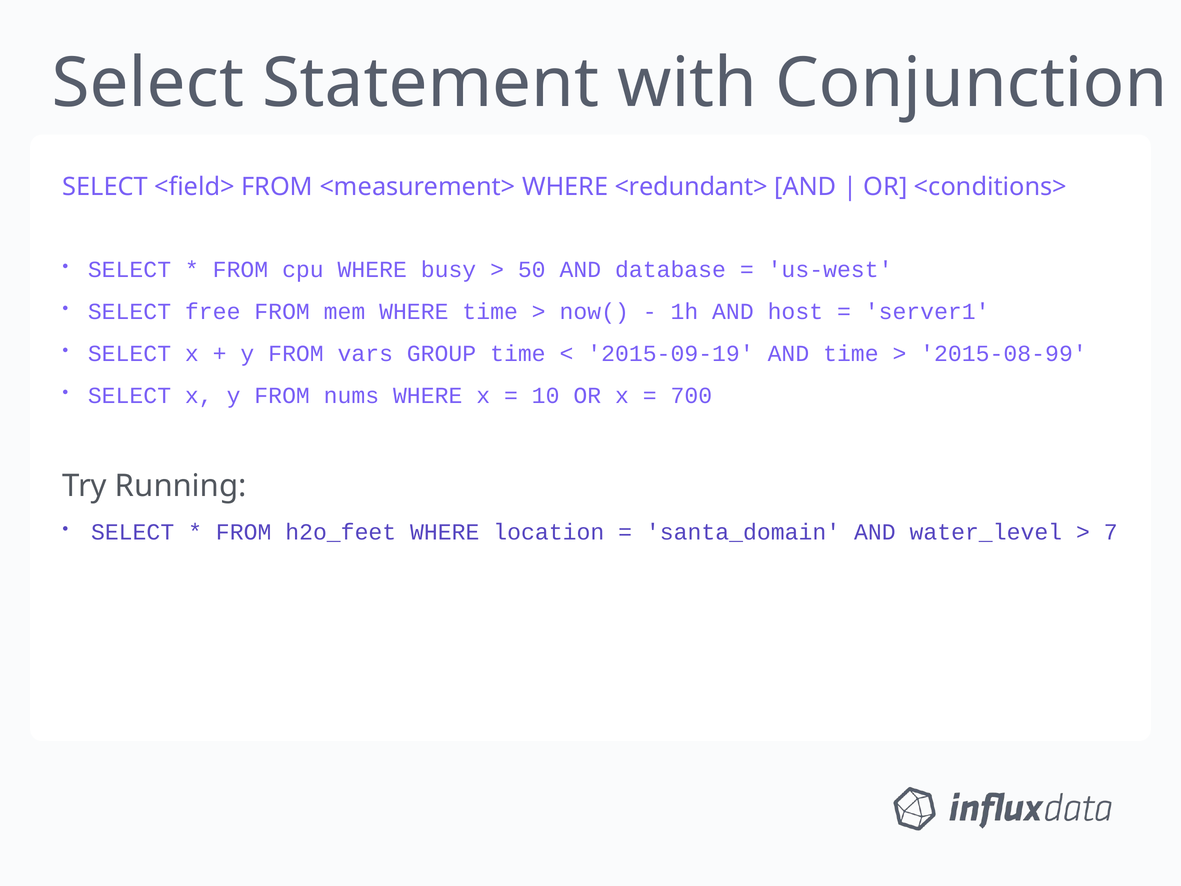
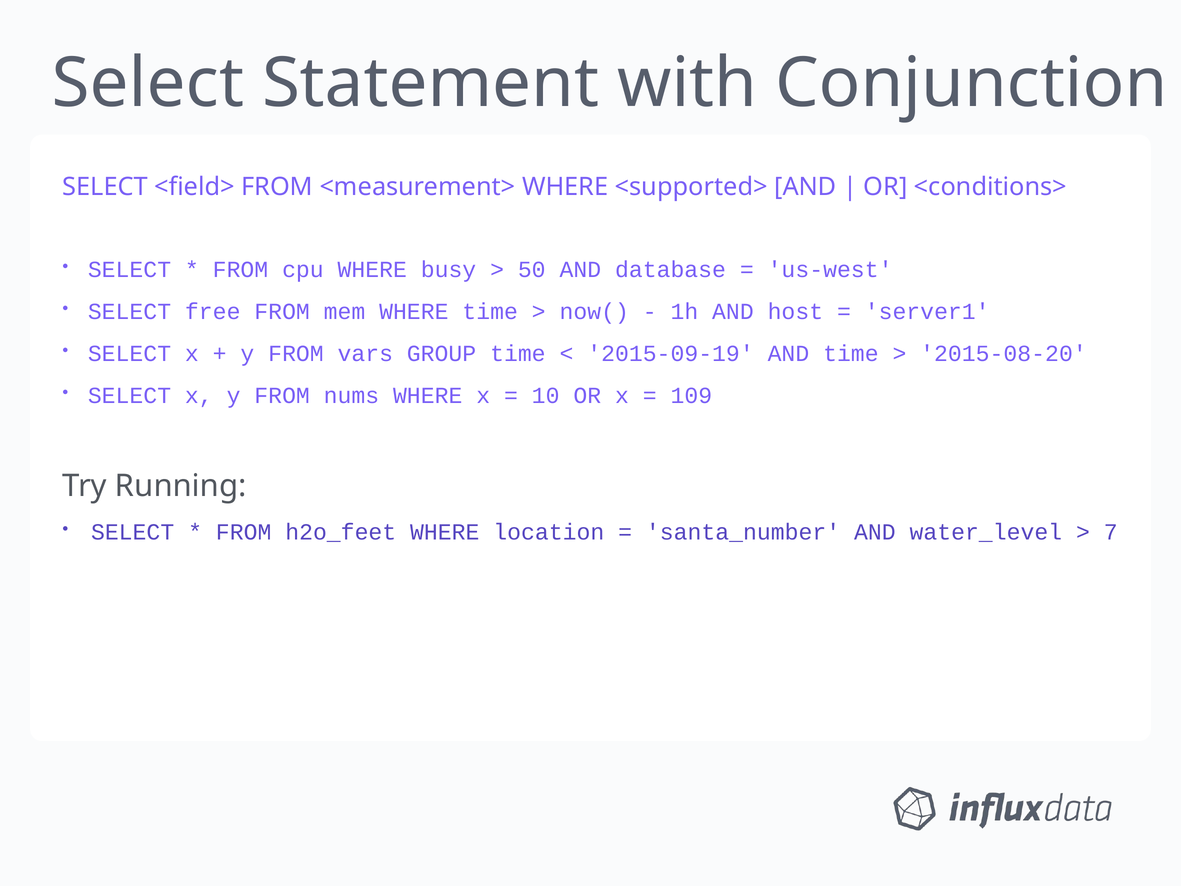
<redundant>: <redundant> -> <supported>
2015-08-99: 2015-08-99 -> 2015-08-20
700: 700 -> 109
santa_domain: santa_domain -> santa_number
